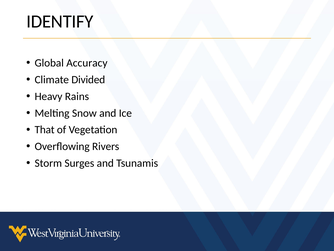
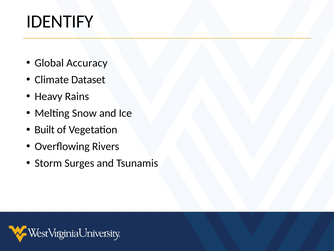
Divided: Divided -> Dataset
That: That -> Built
